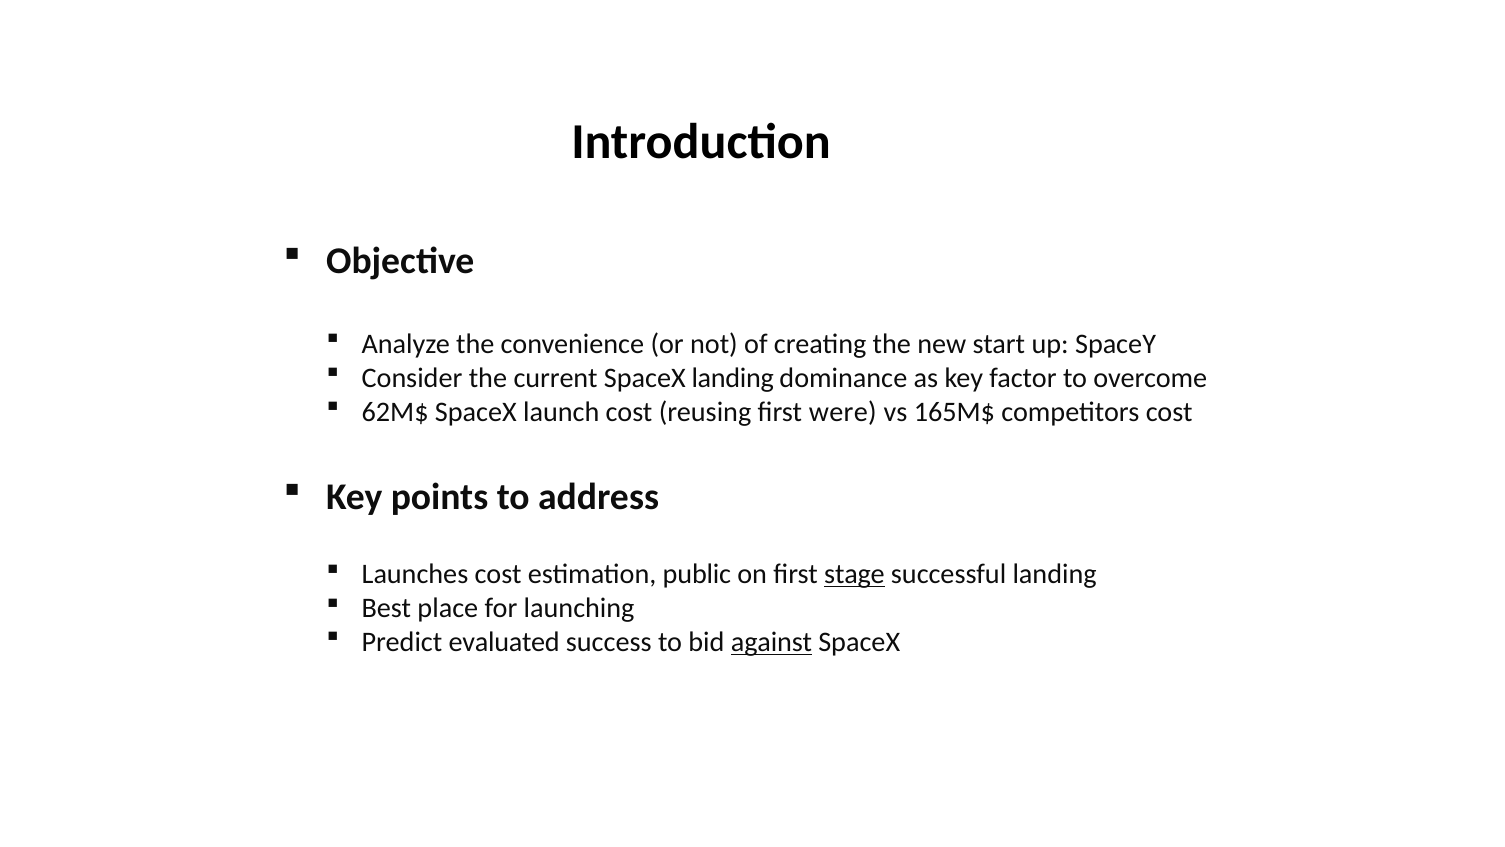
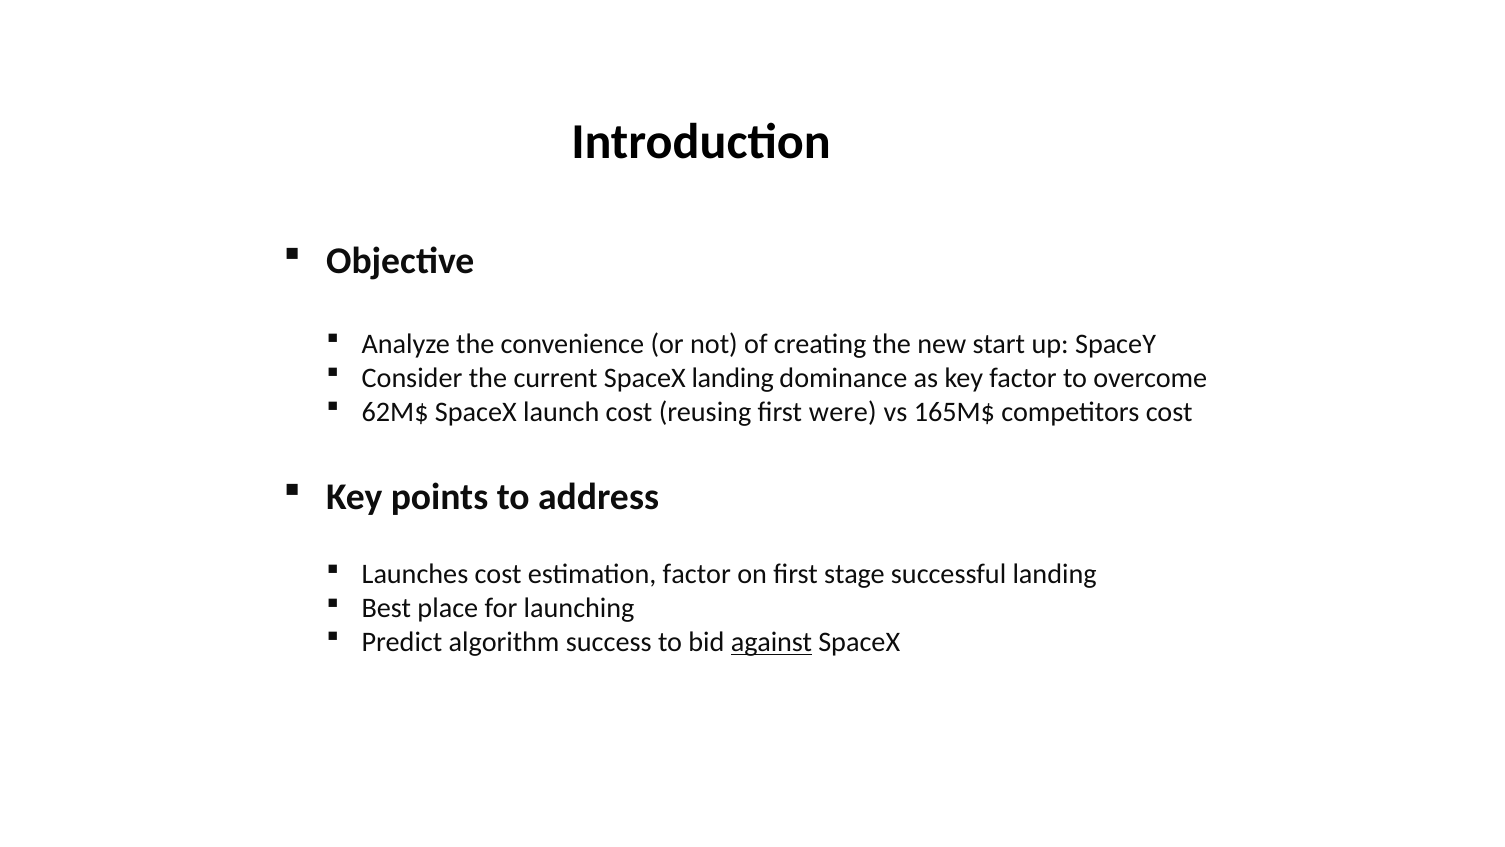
estimation public: public -> factor
stage underline: present -> none
evaluated: evaluated -> algorithm
